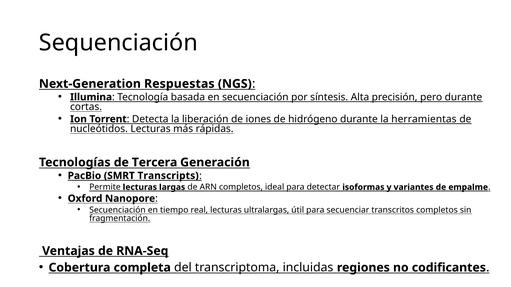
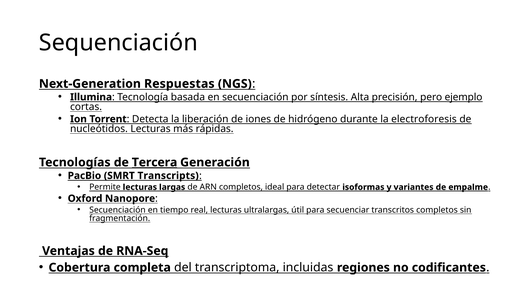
pero durante: durante -> ejemplo
herramientas: herramientas -> electroforesis
Tercera underline: none -> present
